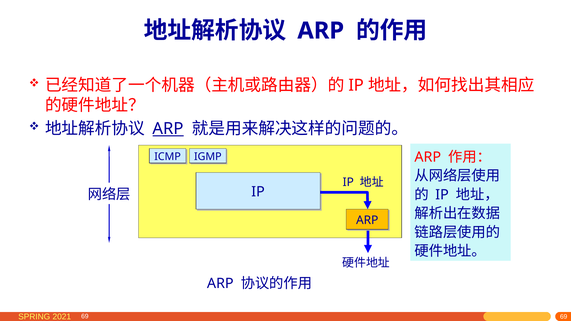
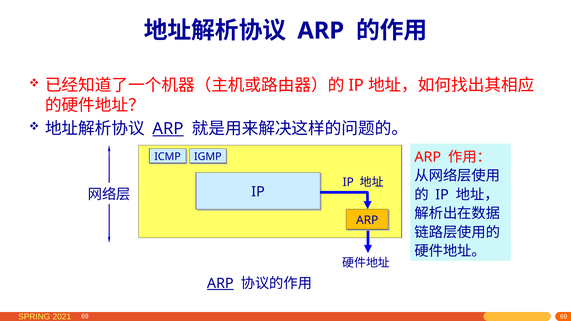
ARP at (220, 284) underline: none -> present
